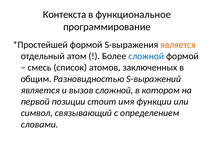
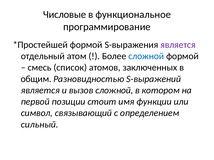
Контекста: Контекста -> Числовые
является at (178, 45) colour: orange -> purple
словами: словами -> сильный
